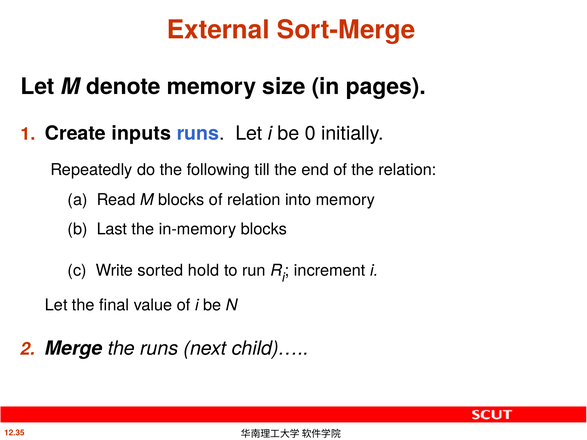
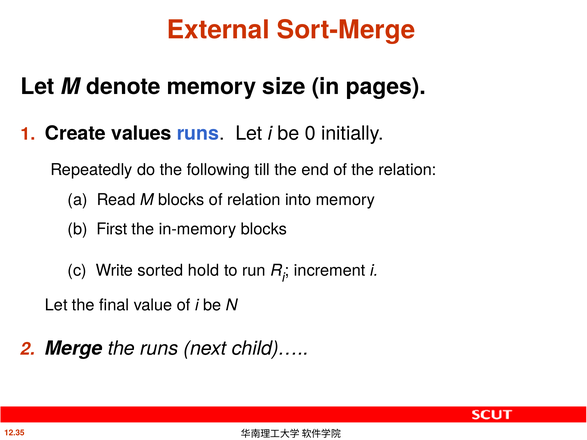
inputs: inputs -> values
Last: Last -> First
